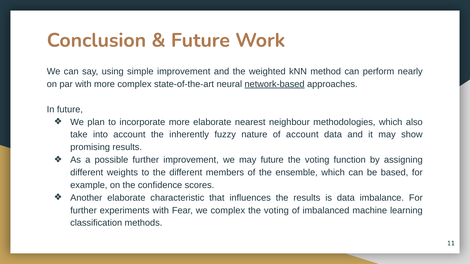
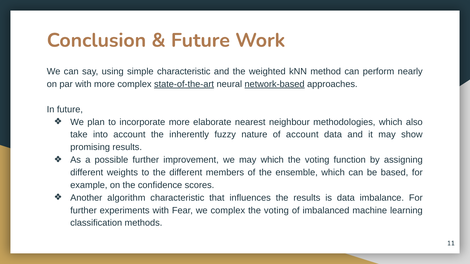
simple improvement: improvement -> characteristic
state-of-the-art underline: none -> present
may future: future -> which
Another elaborate: elaborate -> algorithm
